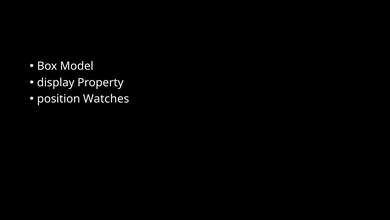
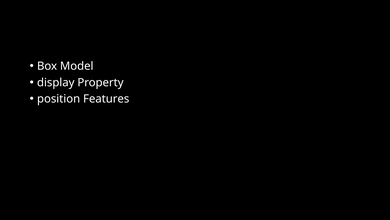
Watches: Watches -> Features
